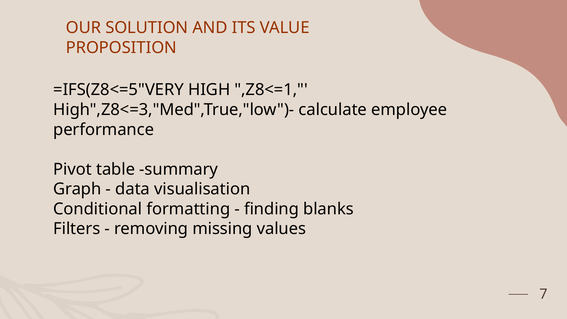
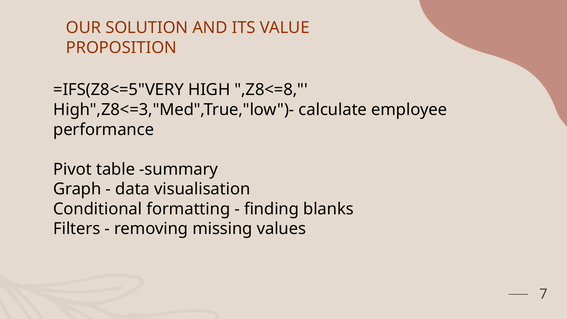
,Z8<=1: ,Z8<=1 -> ,Z8<=8
